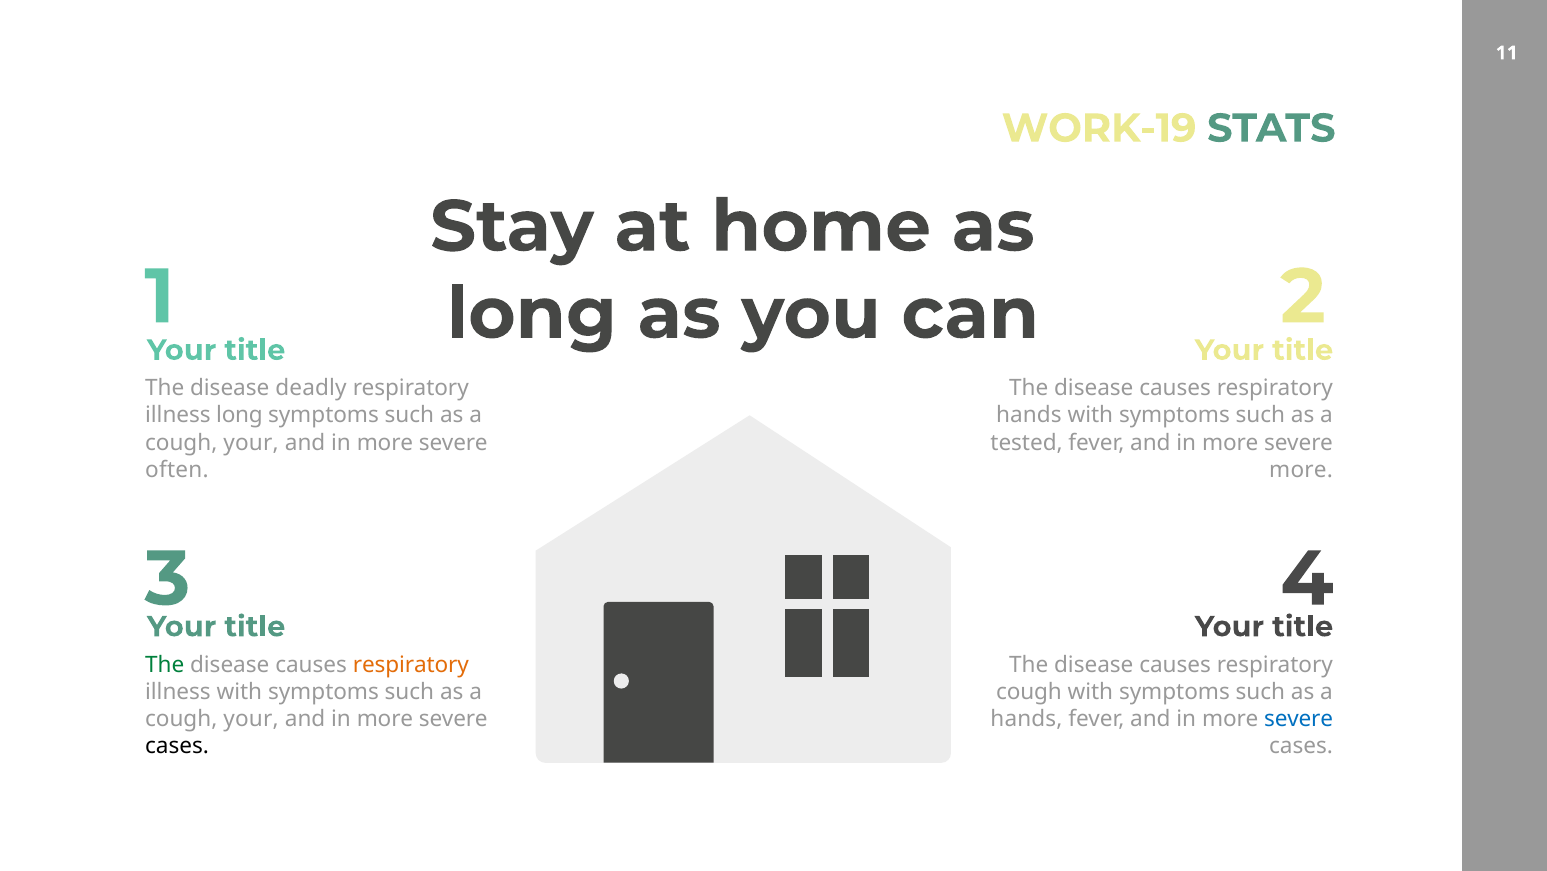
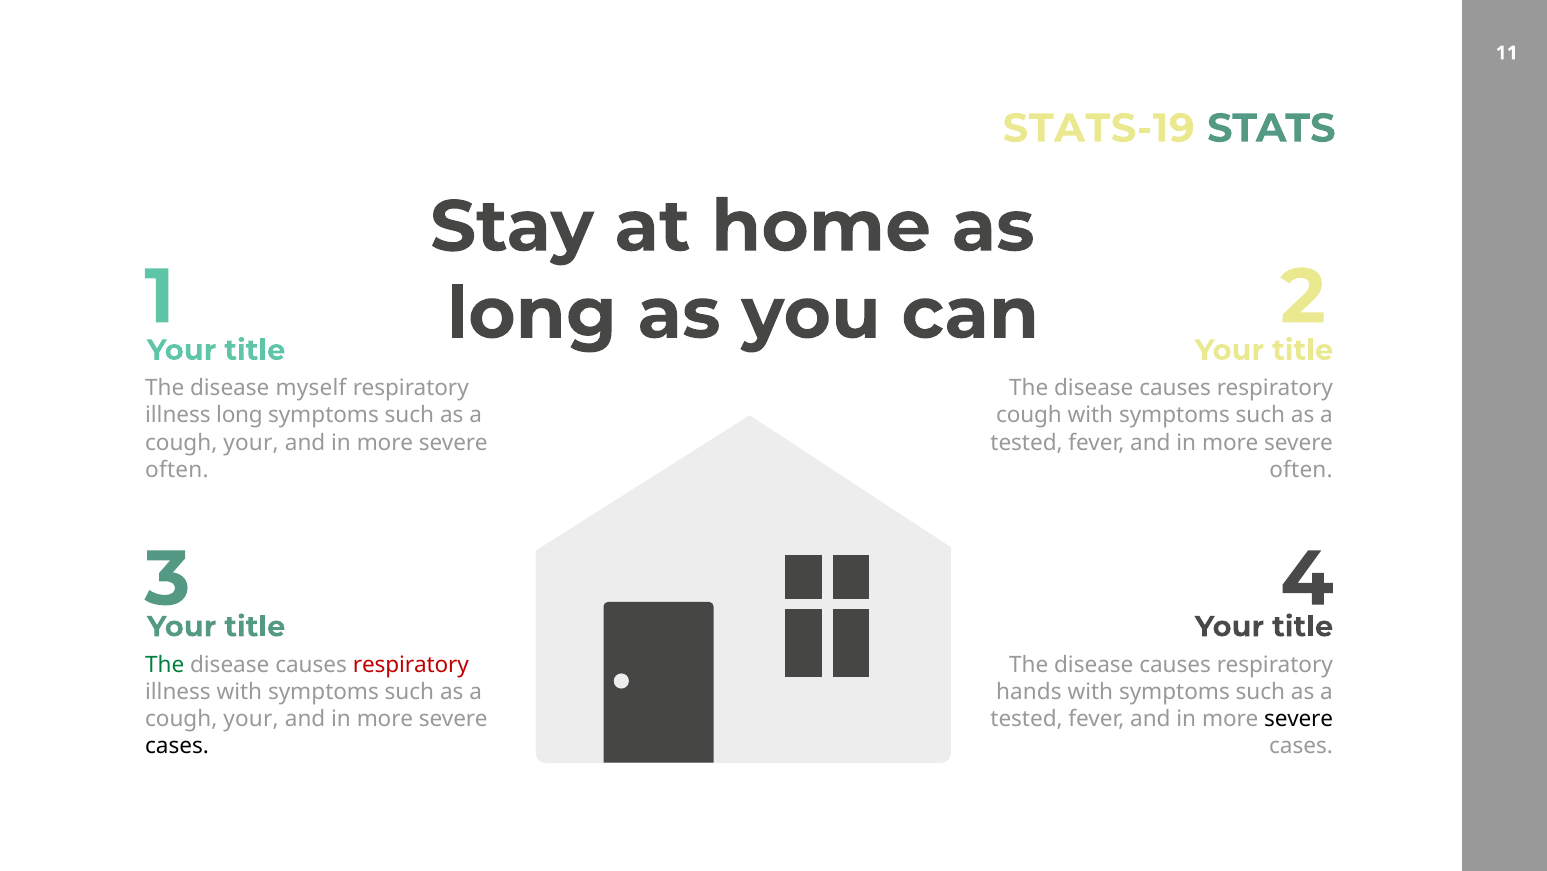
WORK-19: WORK-19 -> STATS-19
deadly: deadly -> myself
hands at (1029, 415): hands -> cough
more at (1301, 469): more -> often
respiratory at (411, 664) colour: orange -> red
cough at (1029, 692): cough -> hands
hands at (1026, 719): hands -> tested
severe at (1299, 719) colour: blue -> black
